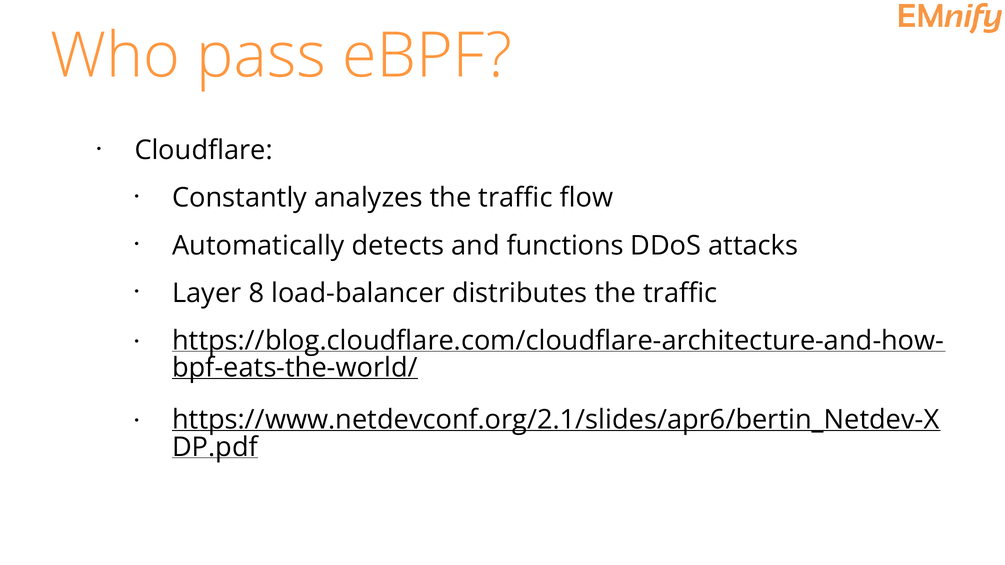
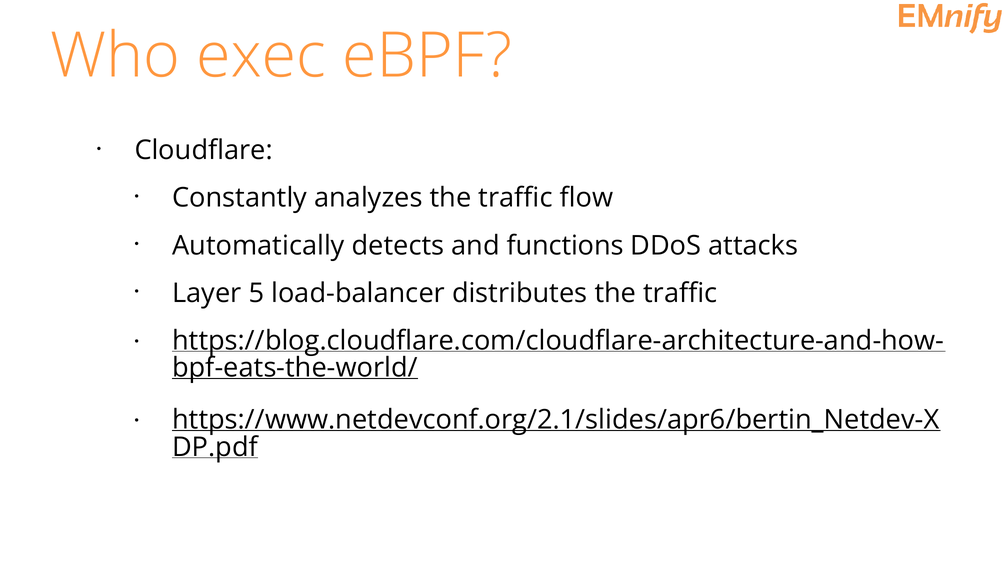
pass: pass -> exec
8: 8 -> 5
